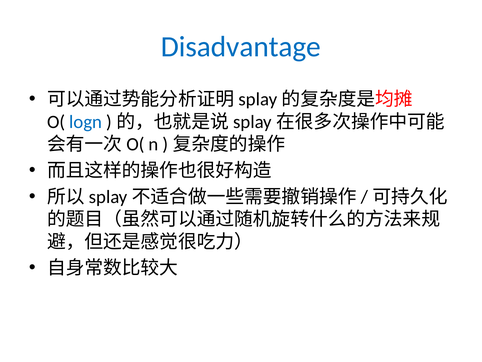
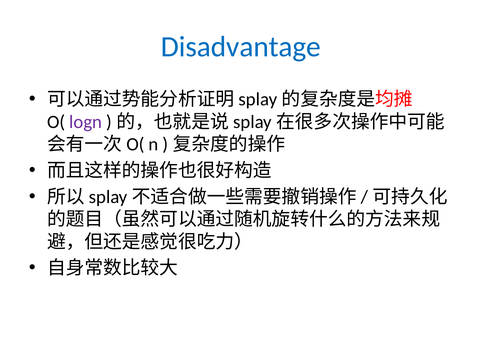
logn colour: blue -> purple
